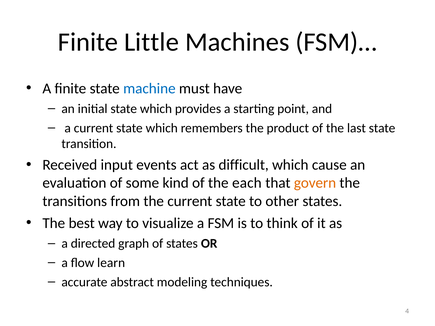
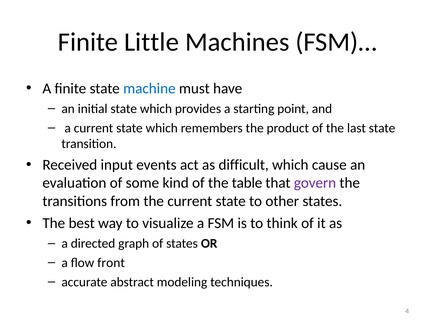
each: each -> table
govern colour: orange -> purple
learn: learn -> front
